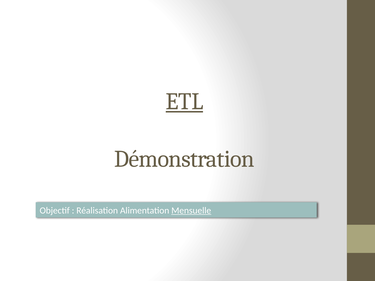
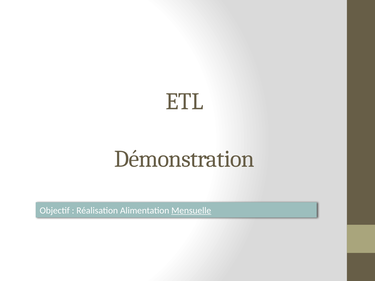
ETL underline: present -> none
